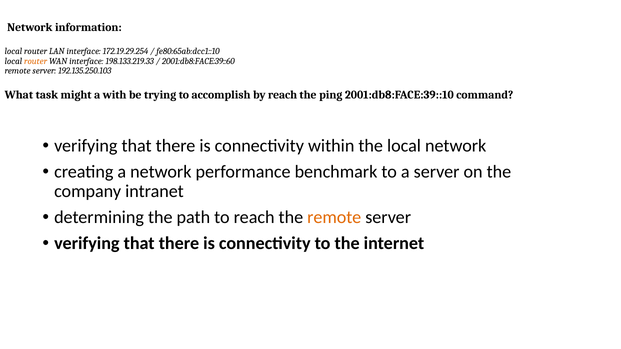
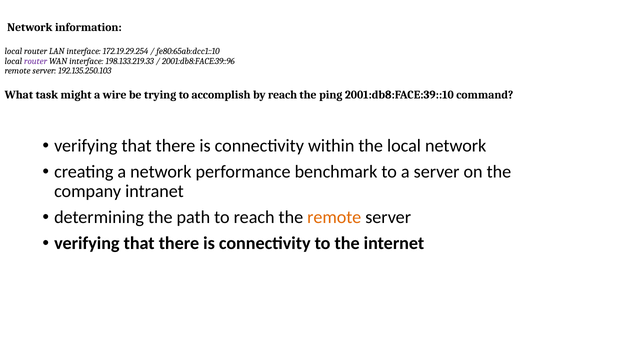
router at (36, 61) colour: orange -> purple
2001:db8:FACE:39::60: 2001:db8:FACE:39::60 -> 2001:db8:FACE:39::96
with: with -> wire
